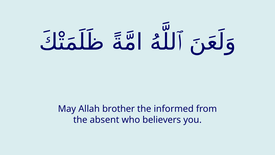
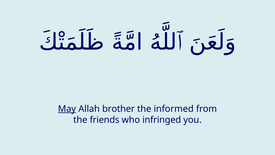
May underline: none -> present
absent: absent -> friends
believers: believers -> infringed
